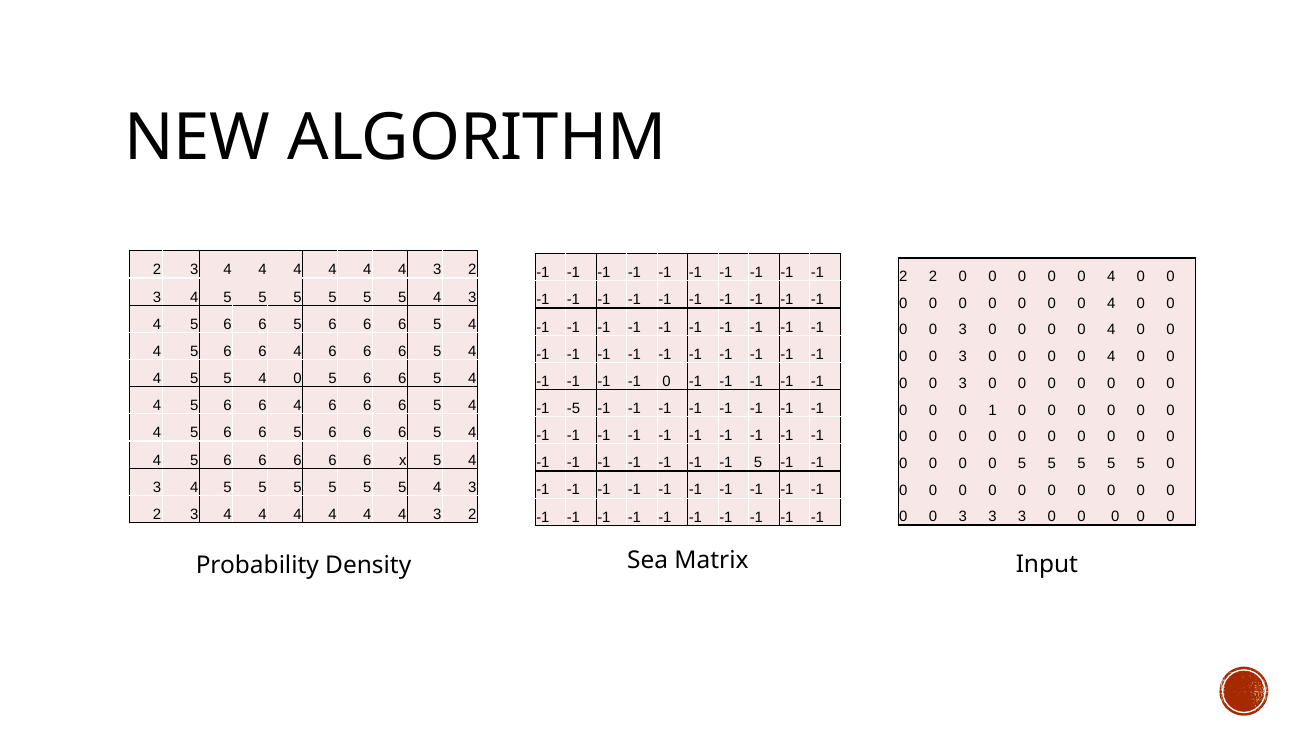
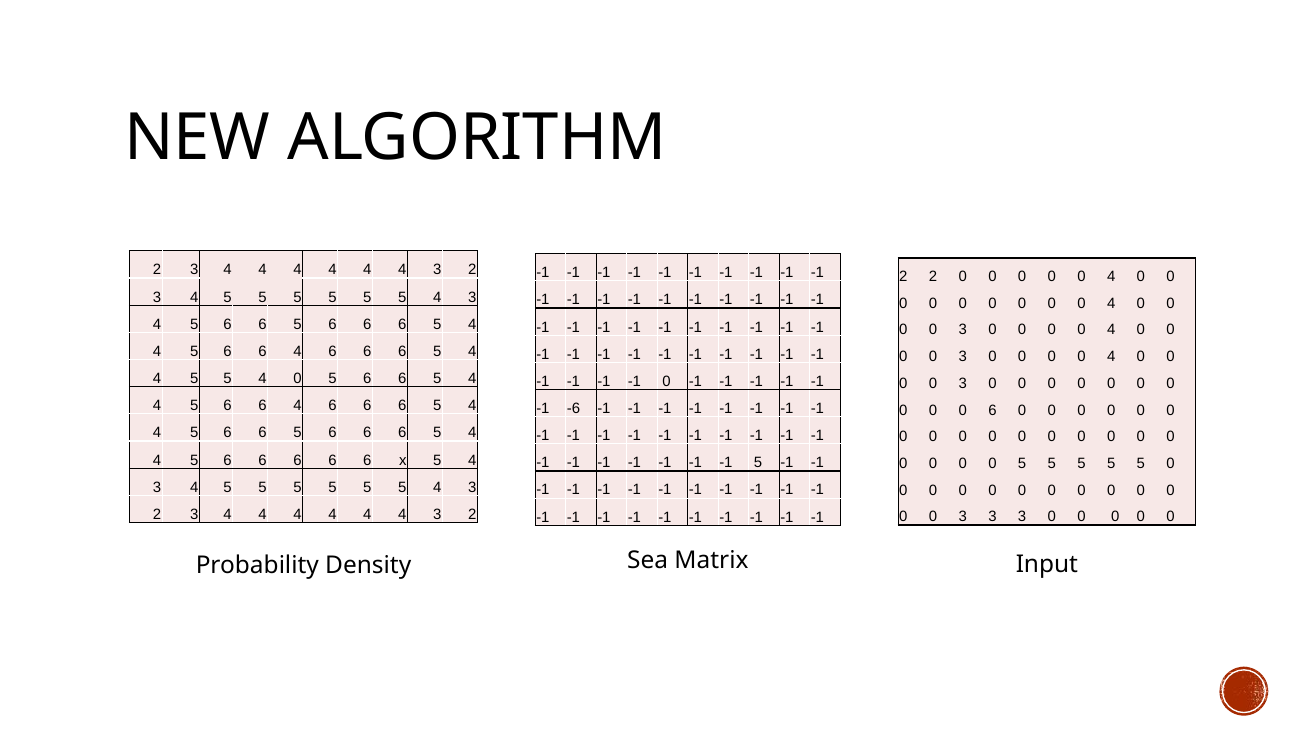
-5: -5 -> -6
0 1: 1 -> 6
